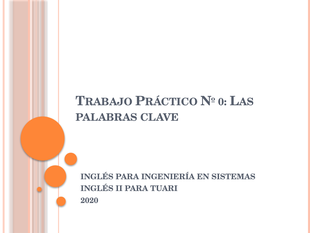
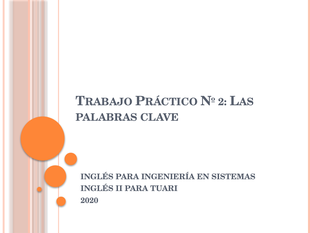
0: 0 -> 2
